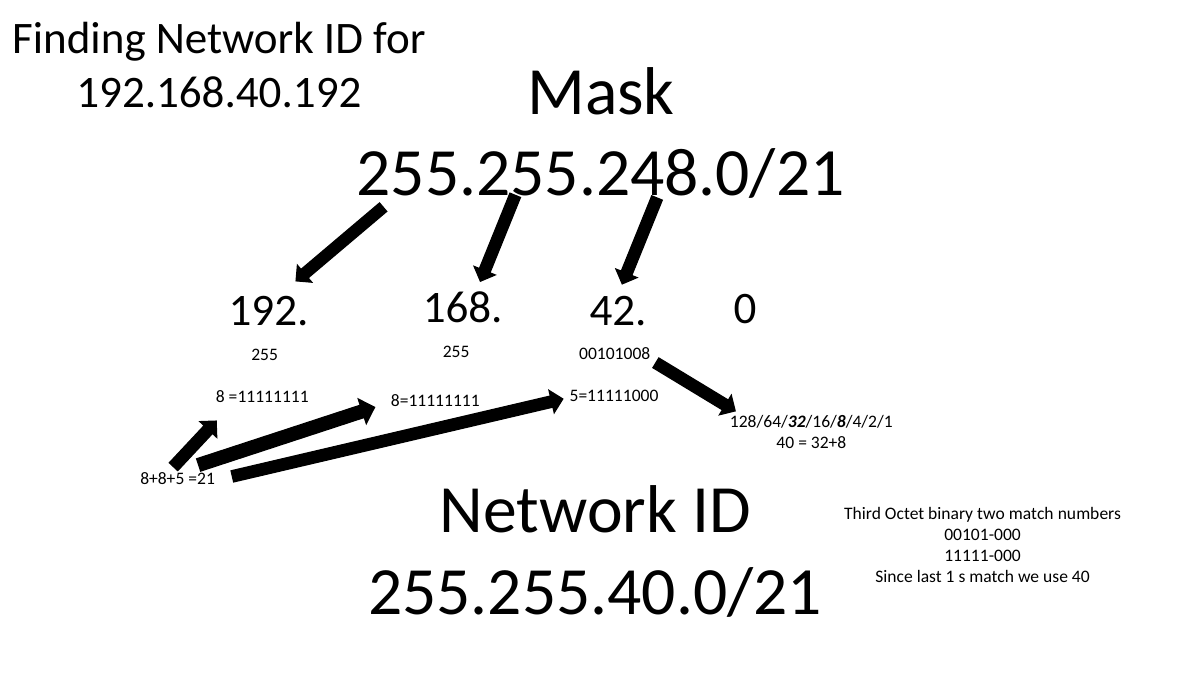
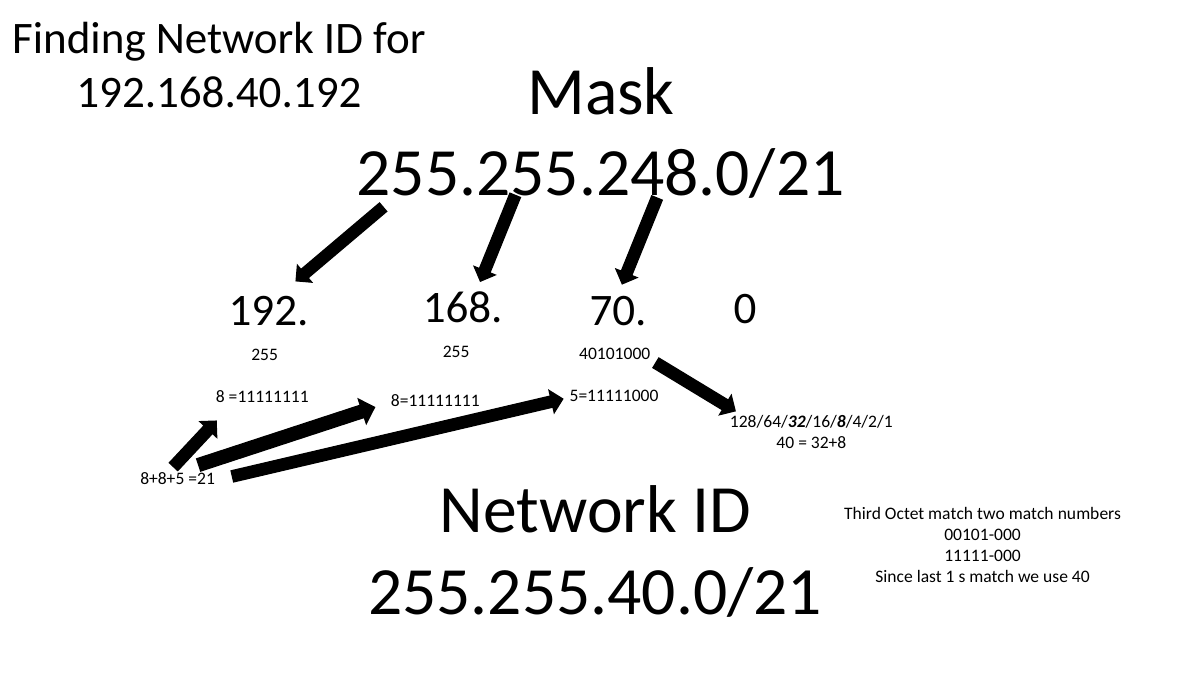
42: 42 -> 70
00101008: 00101008 -> 40101000
Octet binary: binary -> match
